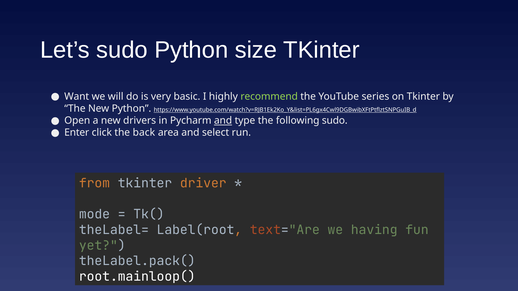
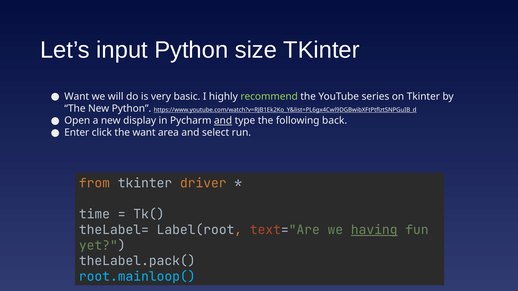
Let’s sudo: sudo -> input
drivers: drivers -> display
following sudo: sudo -> back
the back: back -> want
mode: mode -> time
having underline: none -> present
root.mainloop( colour: white -> light blue
